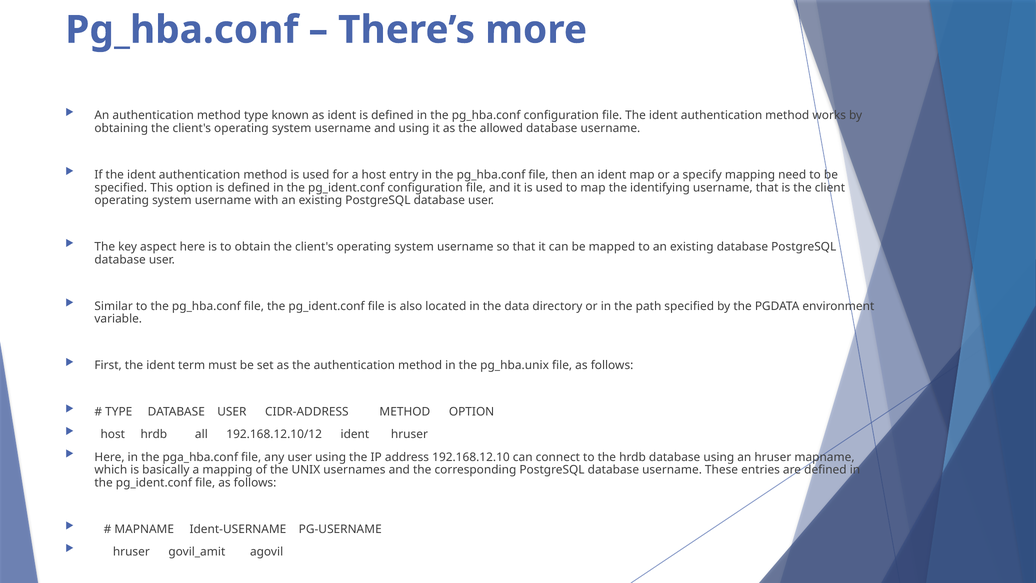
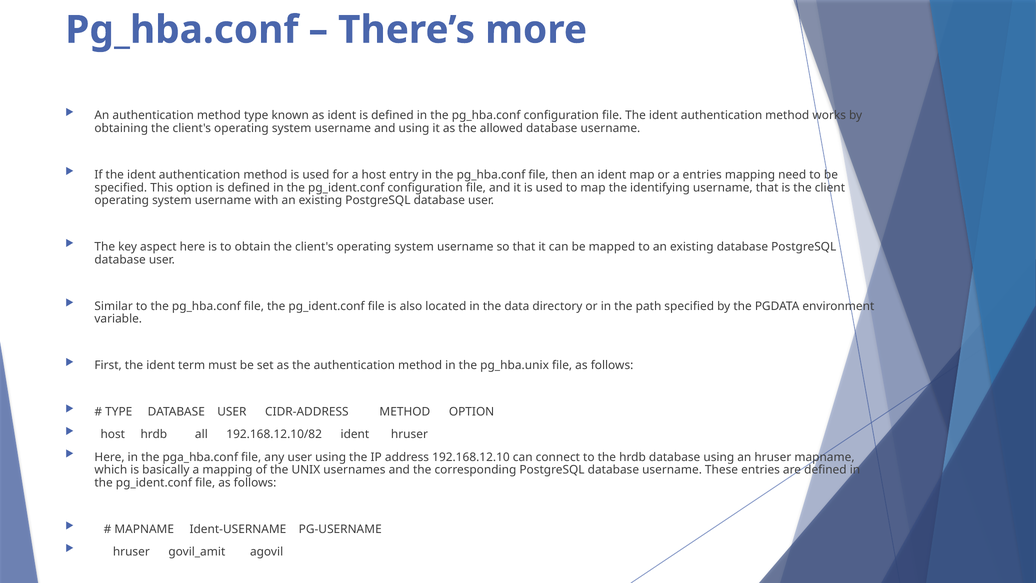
a specify: specify -> entries
192.168.12.10/12: 192.168.12.10/12 -> 192.168.12.10/82
